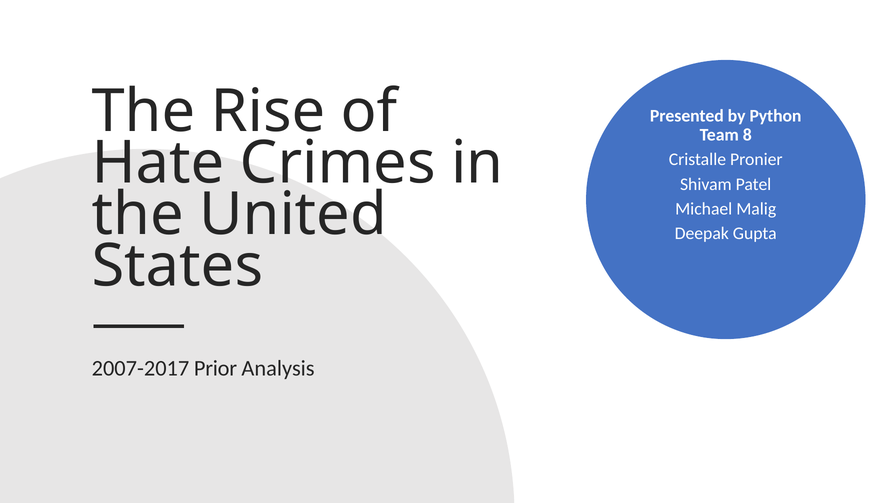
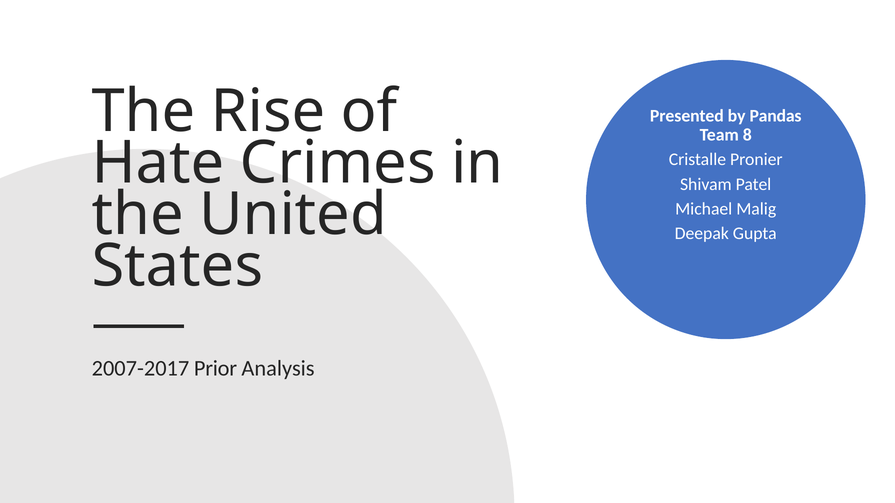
Python: Python -> Pandas
